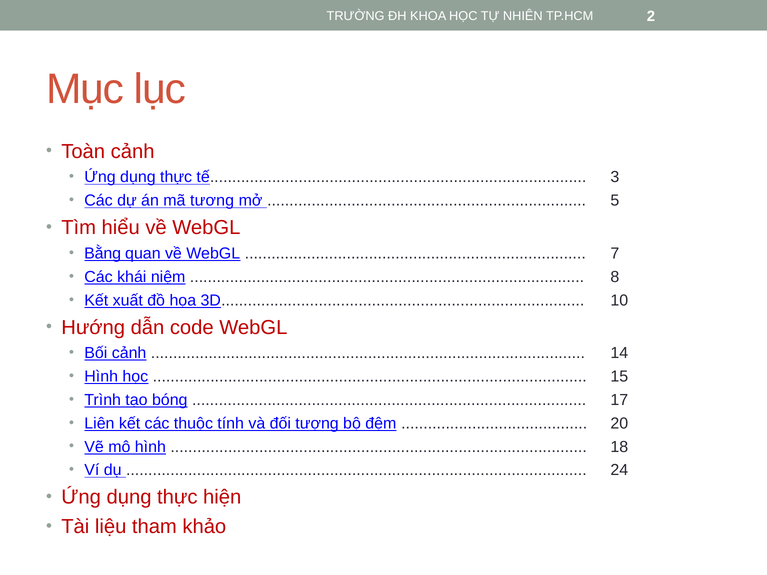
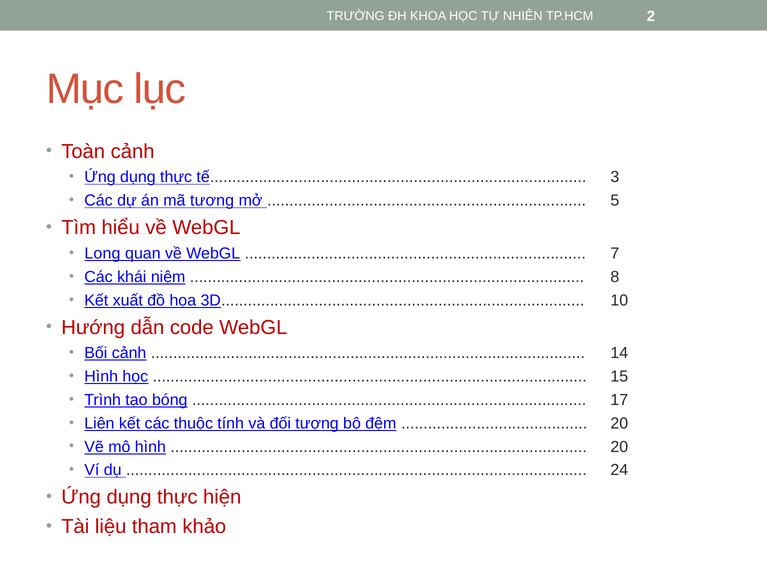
Bằng: Bằng -> Long
18 at (619, 447): 18 -> 20
